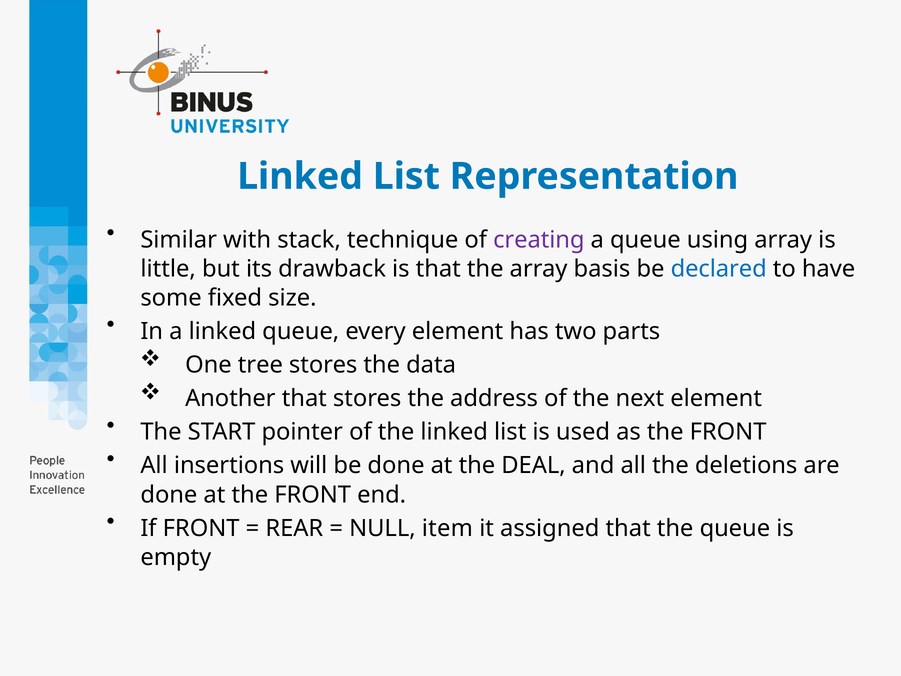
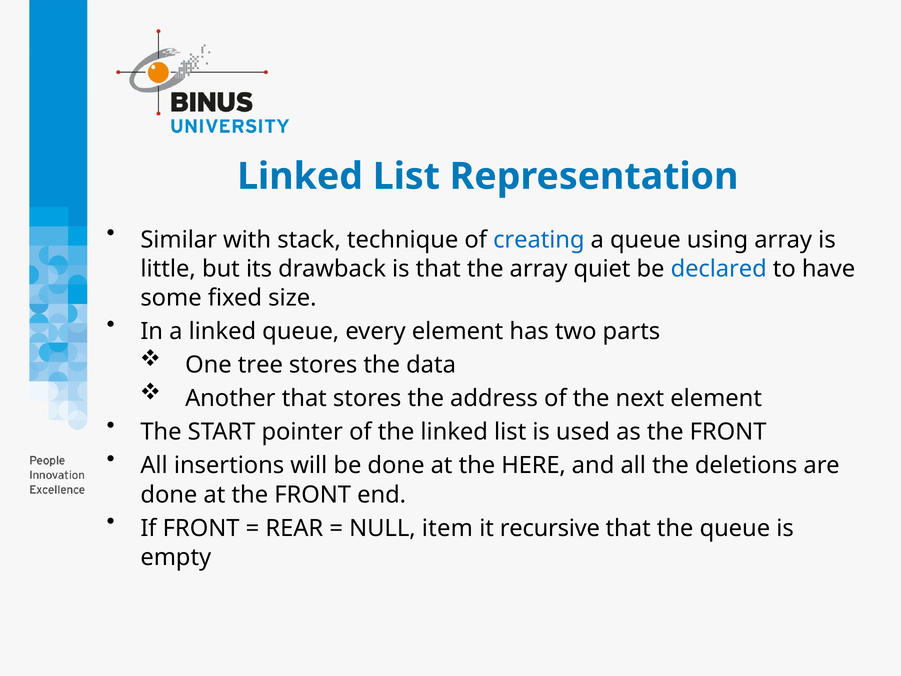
creating colour: purple -> blue
basis: basis -> quiet
DEAL: DEAL -> HERE
assigned: assigned -> recursive
